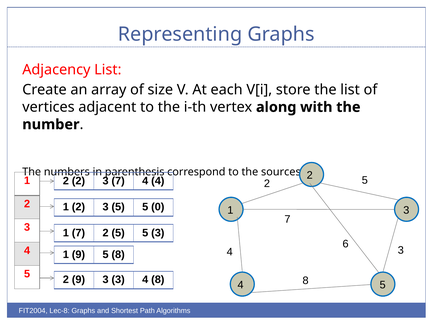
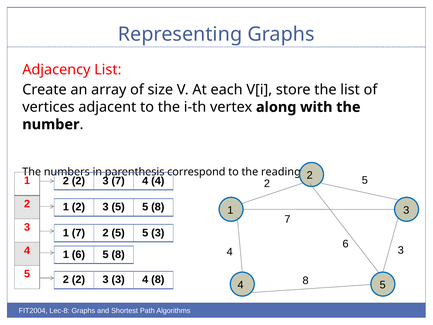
sources: sources -> reading
5 5 0: 0 -> 8
1 9: 9 -> 6
9 at (78, 280): 9 -> 2
